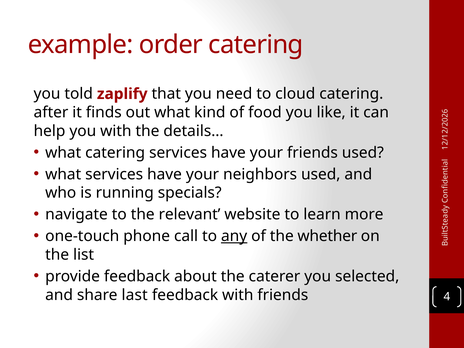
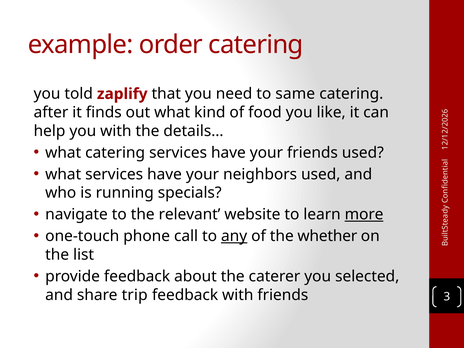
cloud: cloud -> same
more underline: none -> present
last: last -> trip
4: 4 -> 3
